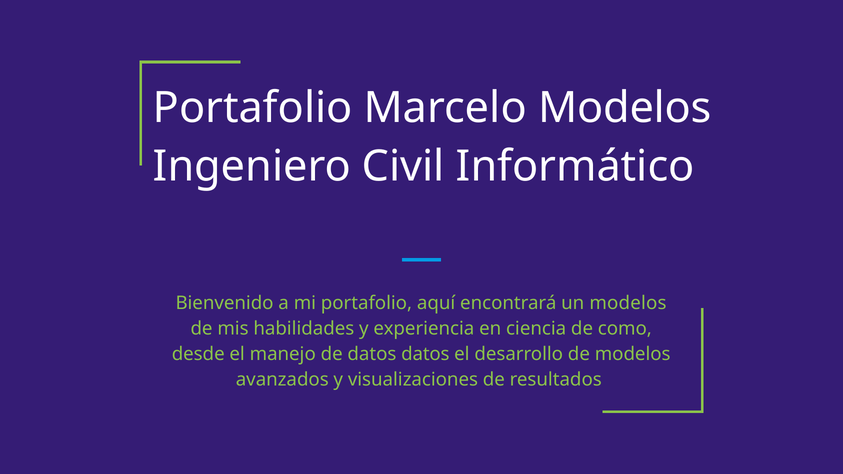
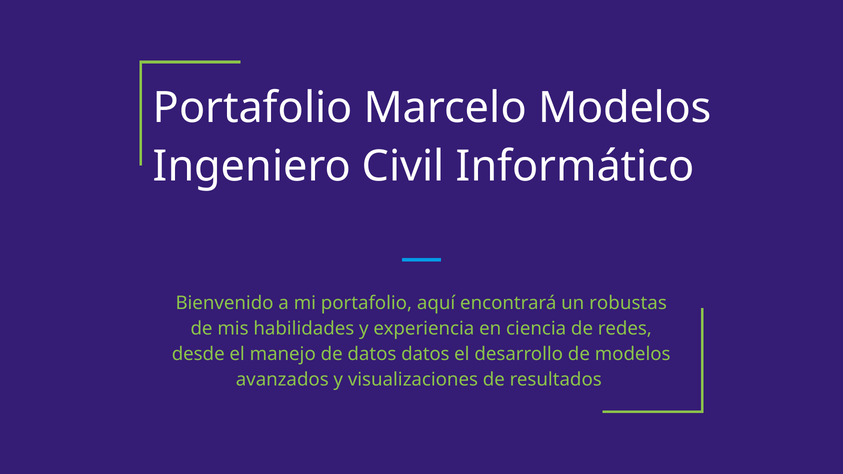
un modelos: modelos -> robustas
como: como -> redes
